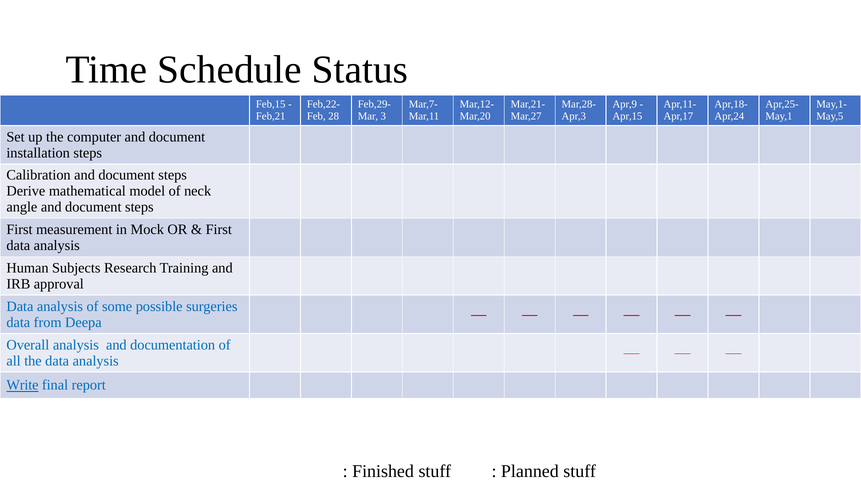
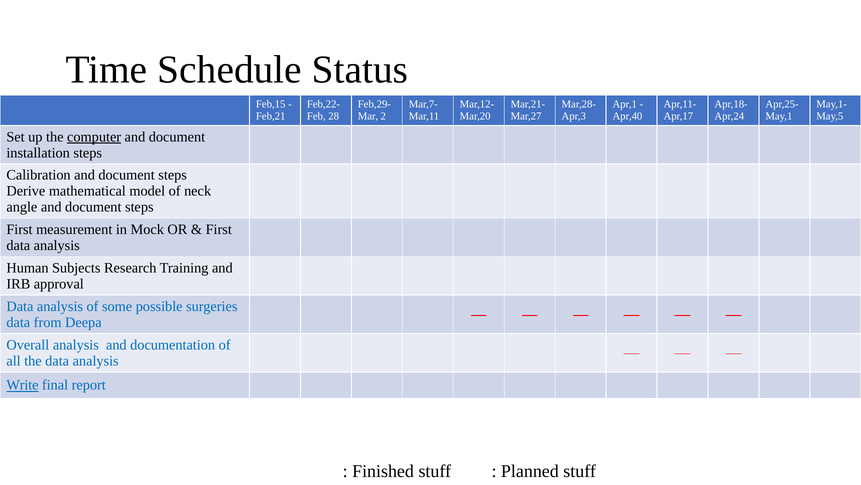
Apr,9: Apr,9 -> Apr,1
3: 3 -> 2
Apr,15: Apr,15 -> Apr,40
computer underline: none -> present
